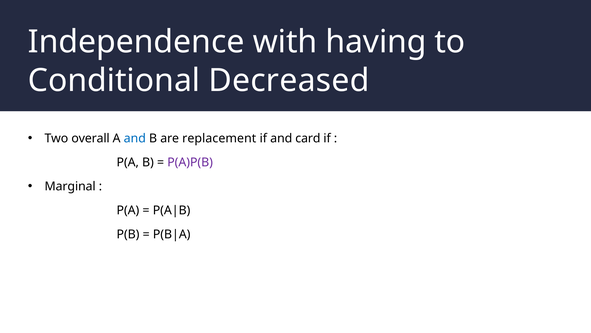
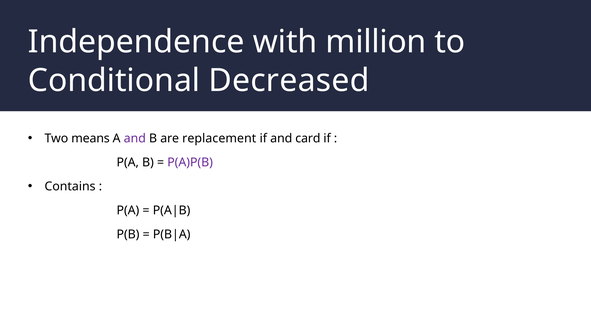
having: having -> million
overall: overall -> means
and at (135, 138) colour: blue -> purple
Marginal: Marginal -> Contains
